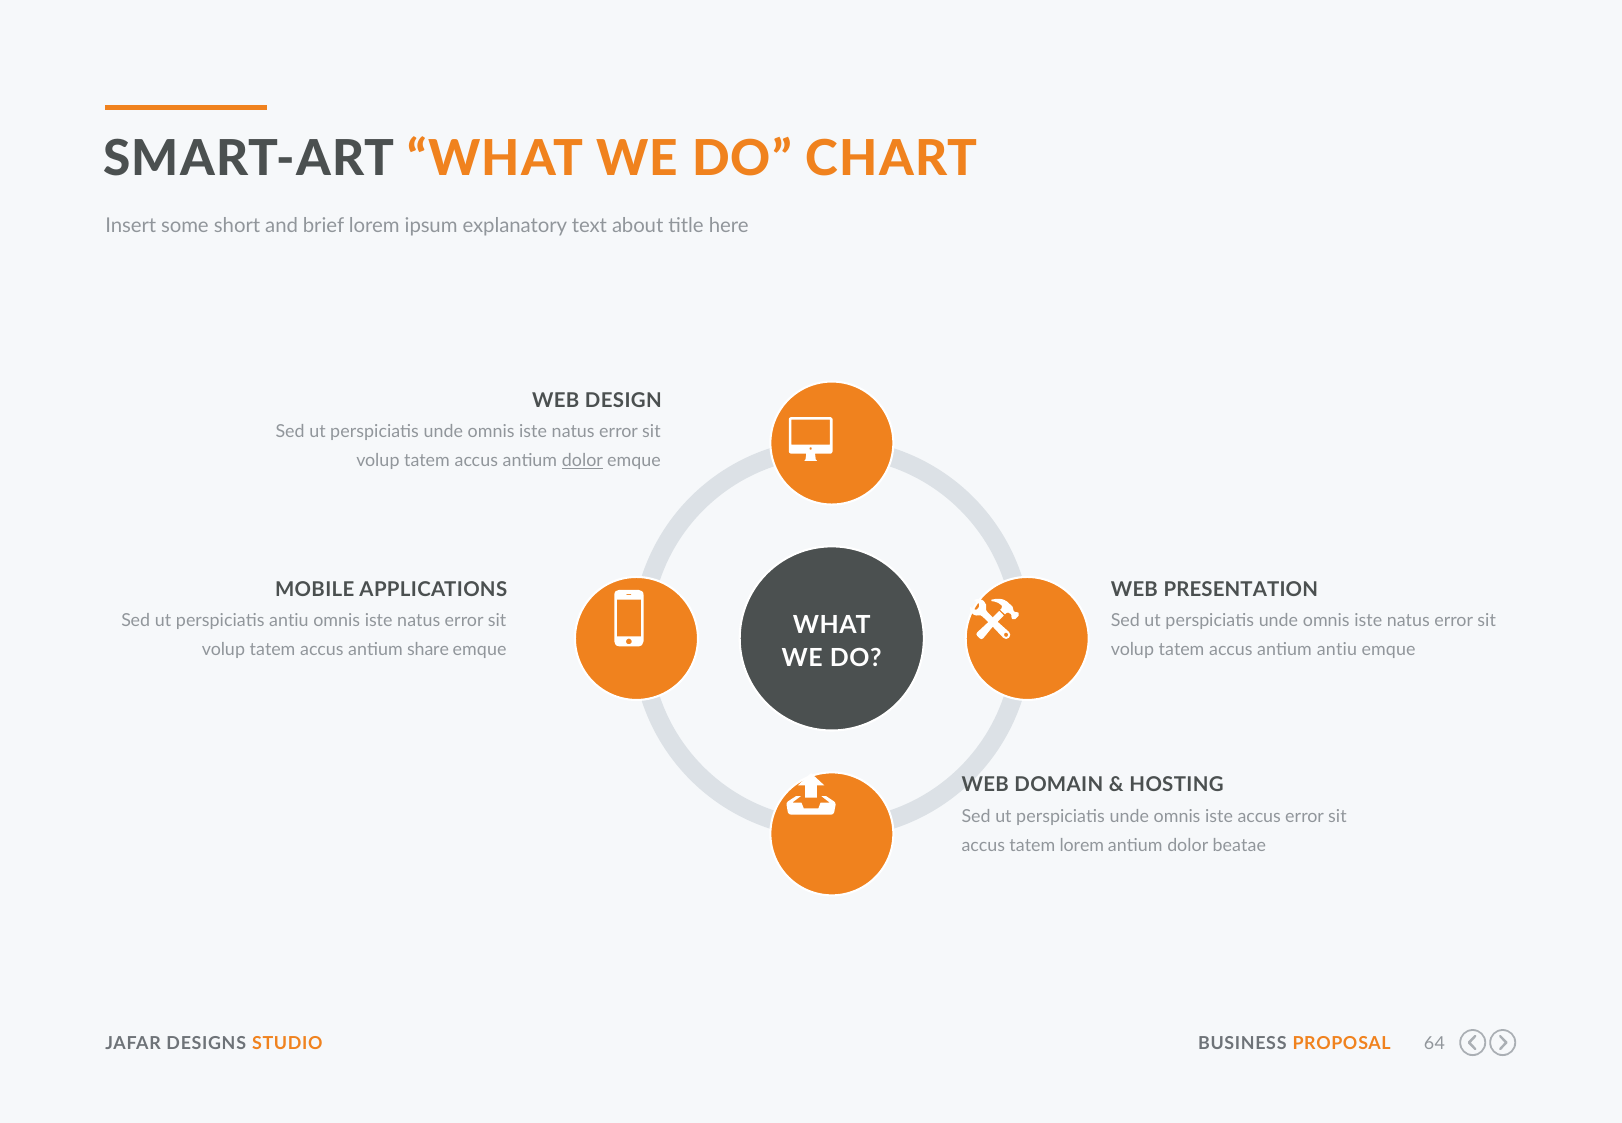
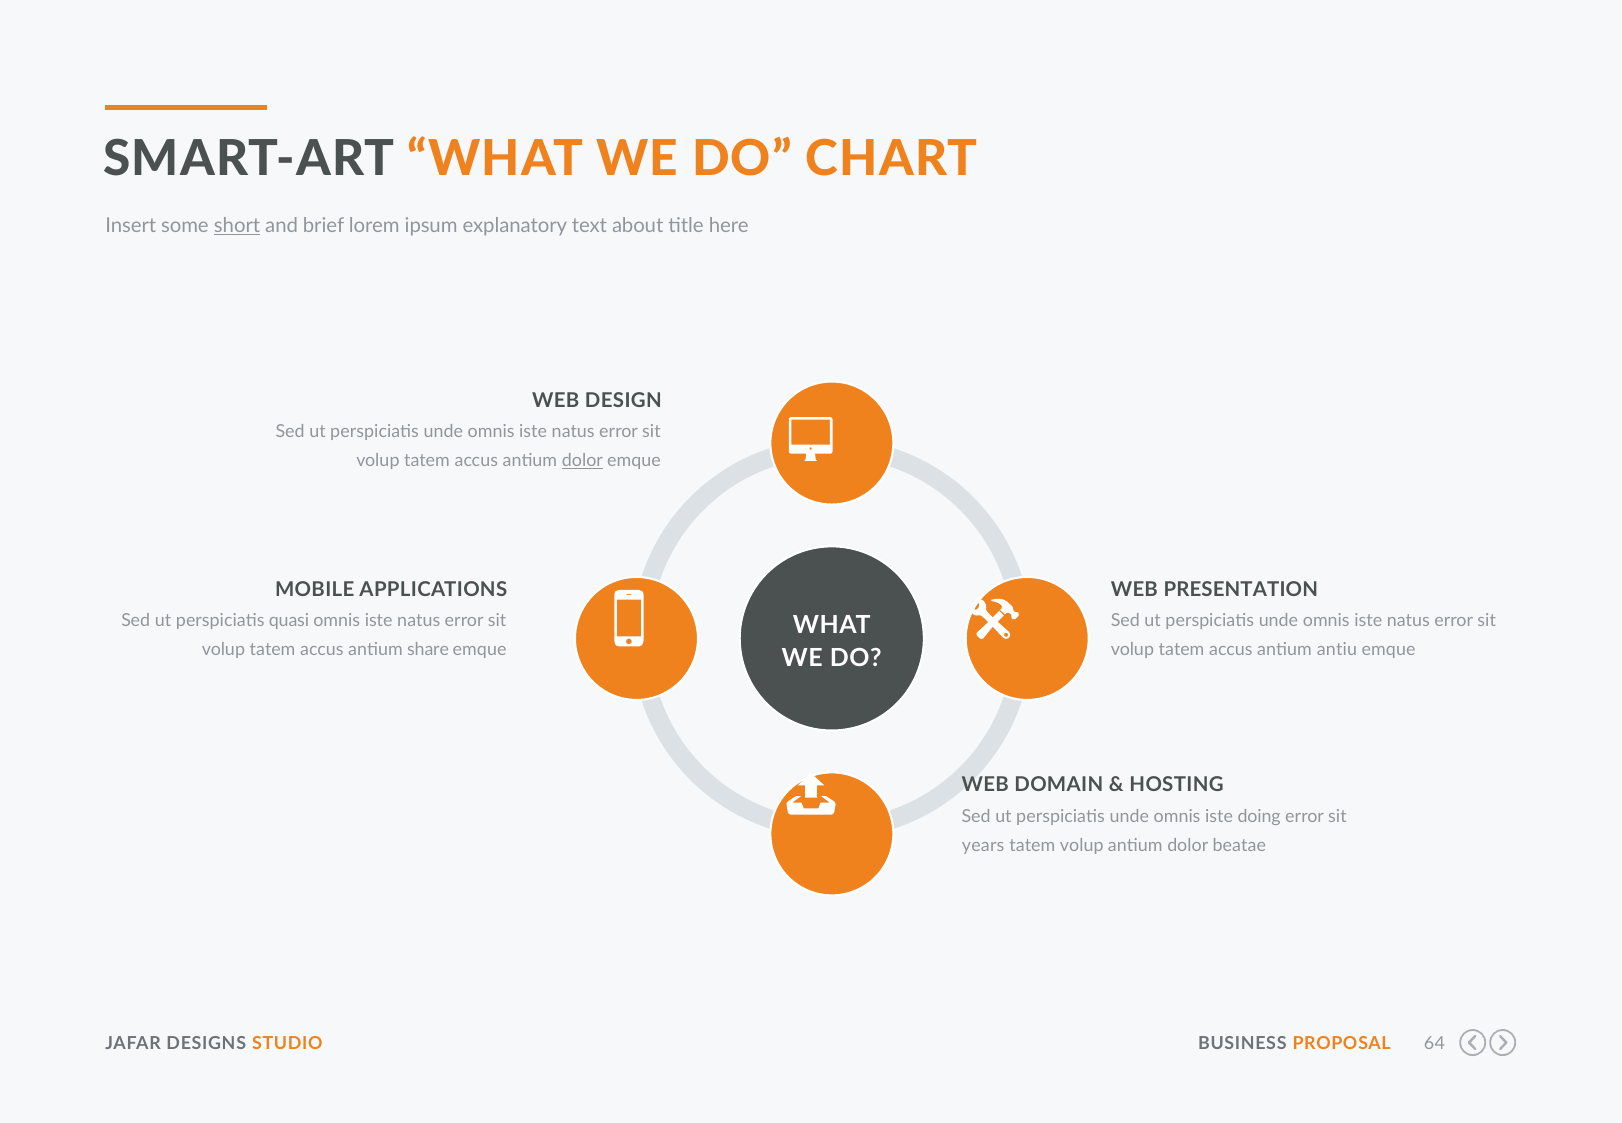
short underline: none -> present
perspiciatis antiu: antiu -> quasi
iste accus: accus -> doing
accus at (983, 845): accus -> years
tatem lorem: lorem -> volup
